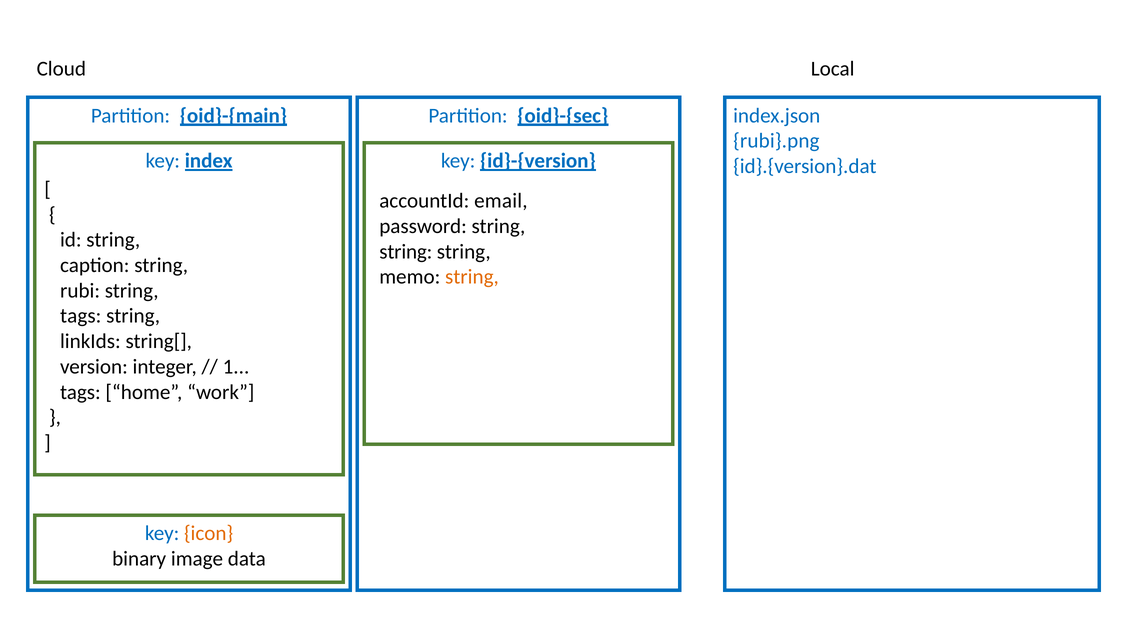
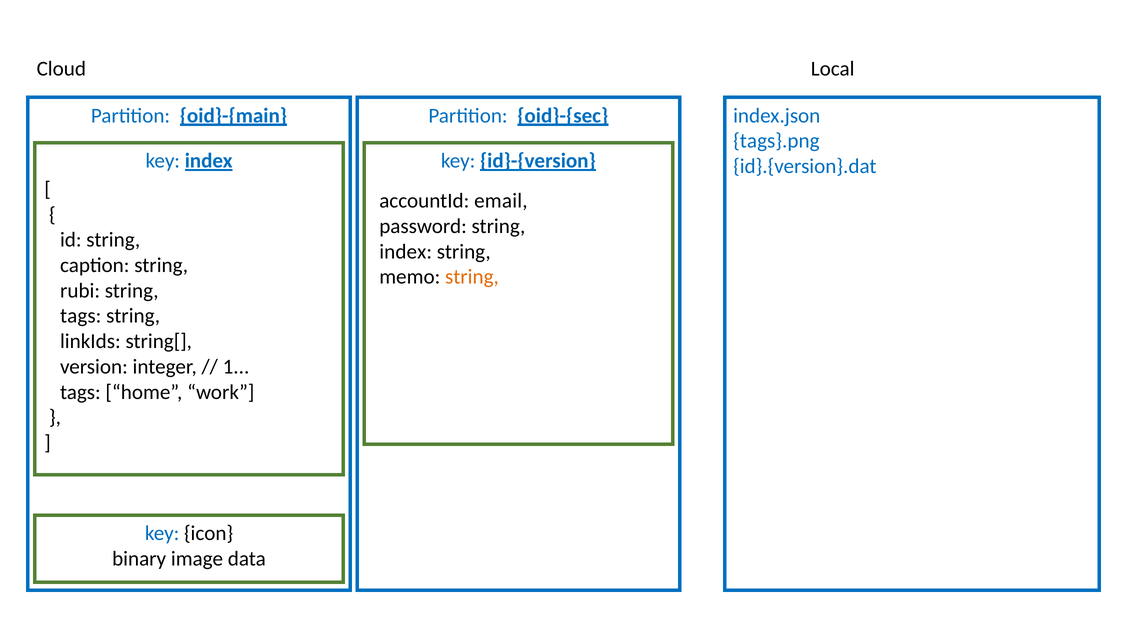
rubi}.png: rubi}.png -> tags}.png
string at (406, 252): string -> index
icon colour: orange -> black
